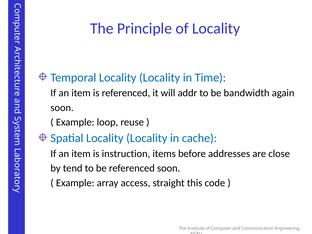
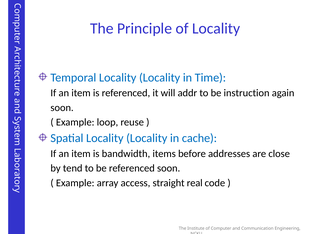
bandwidth: bandwidth -> instruction
instruction: instruction -> bandwidth
this: this -> real
